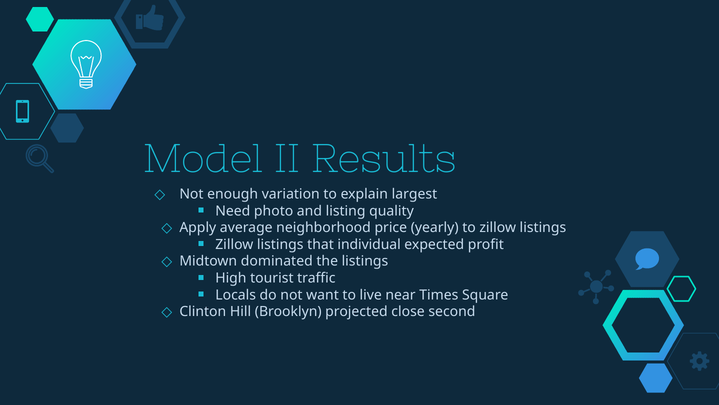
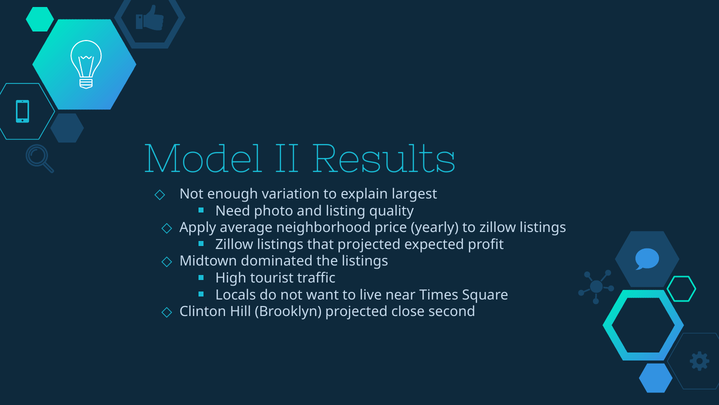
that individual: individual -> projected
